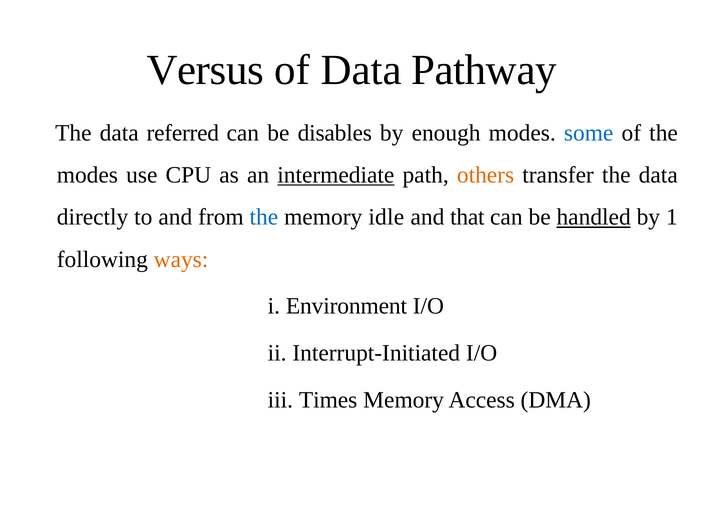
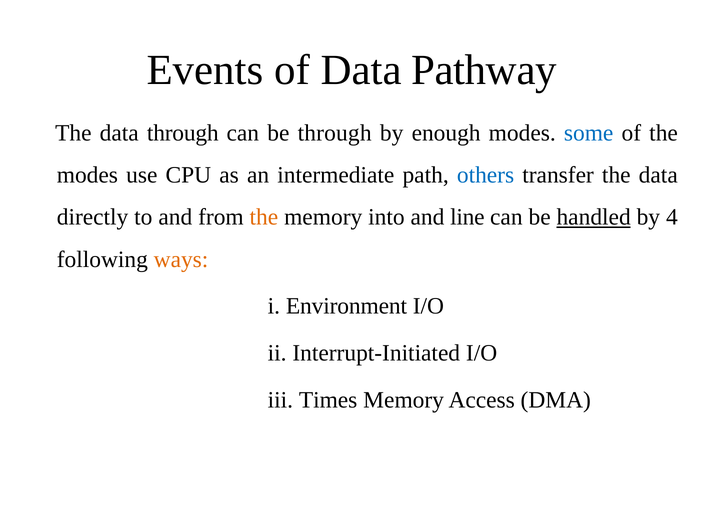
Versus: Versus -> Events
data referred: referred -> through
be disables: disables -> through
intermediate underline: present -> none
others colour: orange -> blue
the at (264, 217) colour: blue -> orange
idle: idle -> into
that: that -> line
1: 1 -> 4
